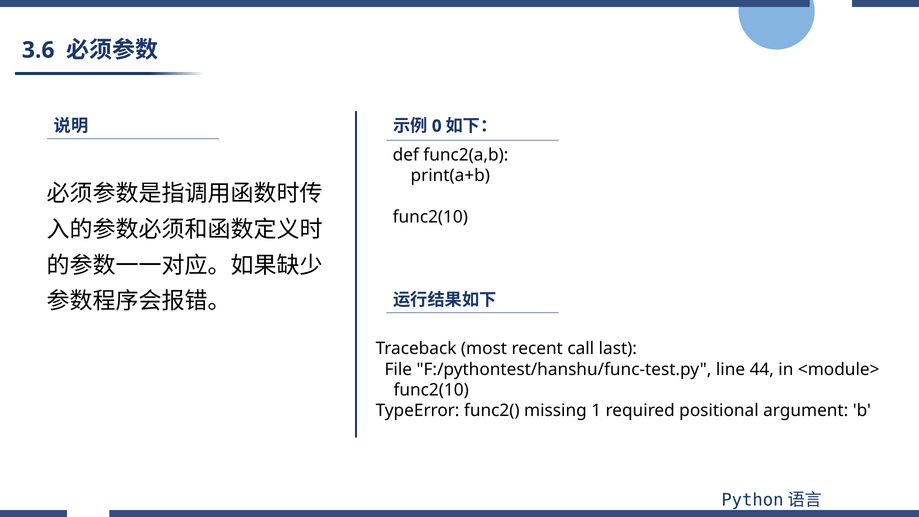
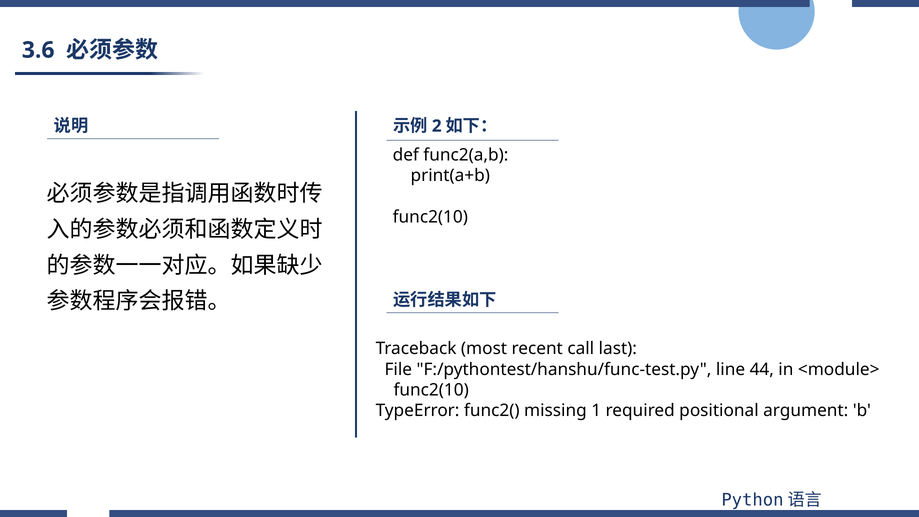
0: 0 -> 2
